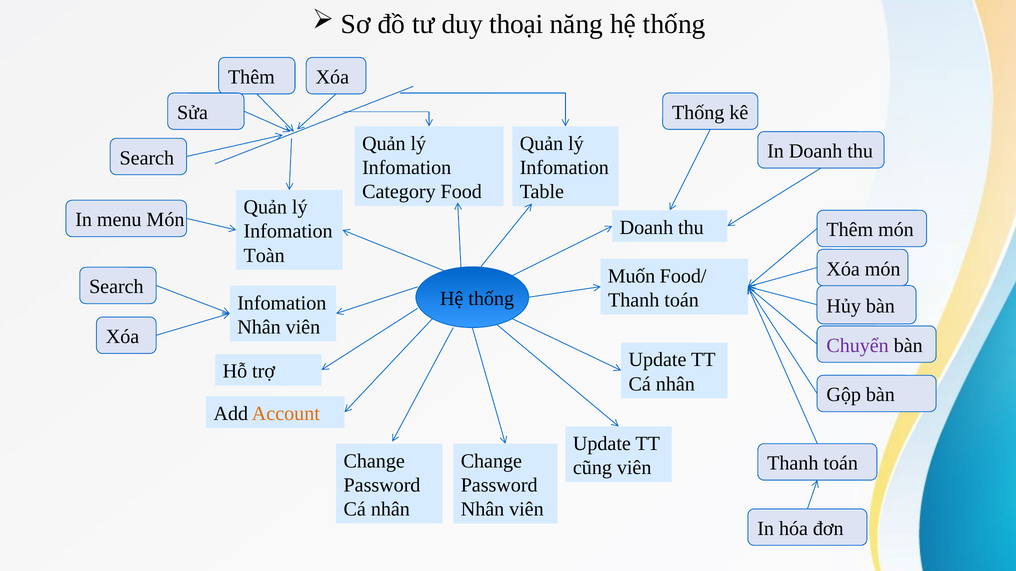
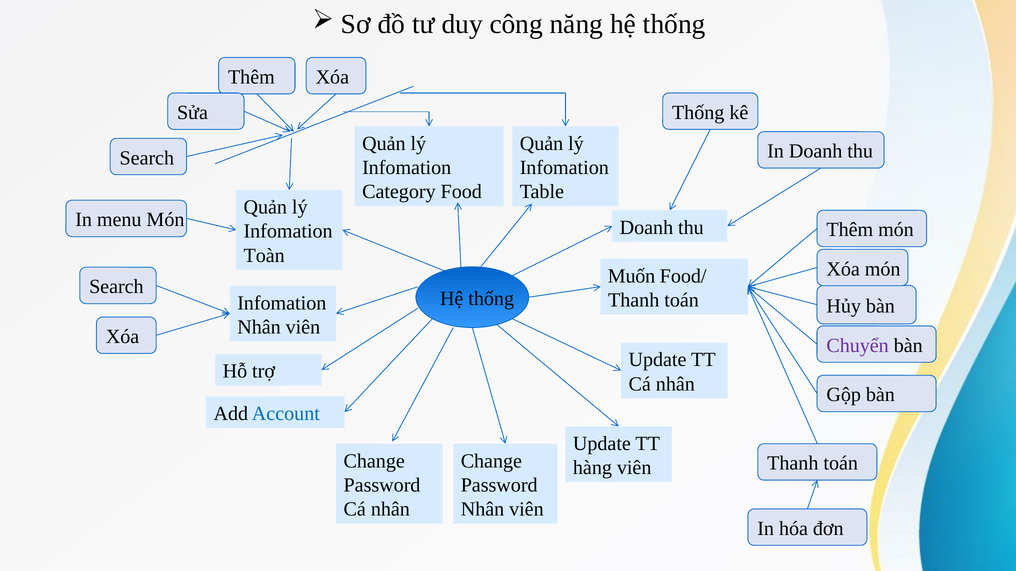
thoại: thoại -> công
Account colour: orange -> blue
cũng: cũng -> hàng
